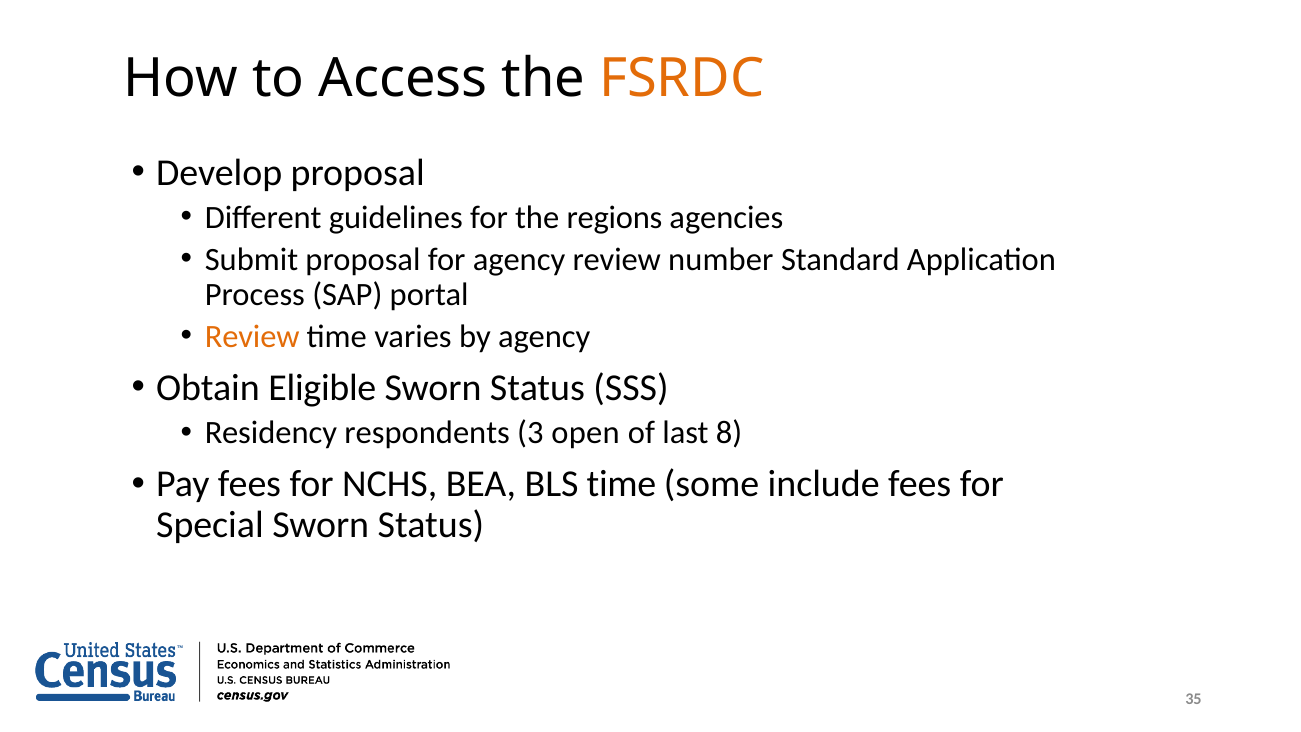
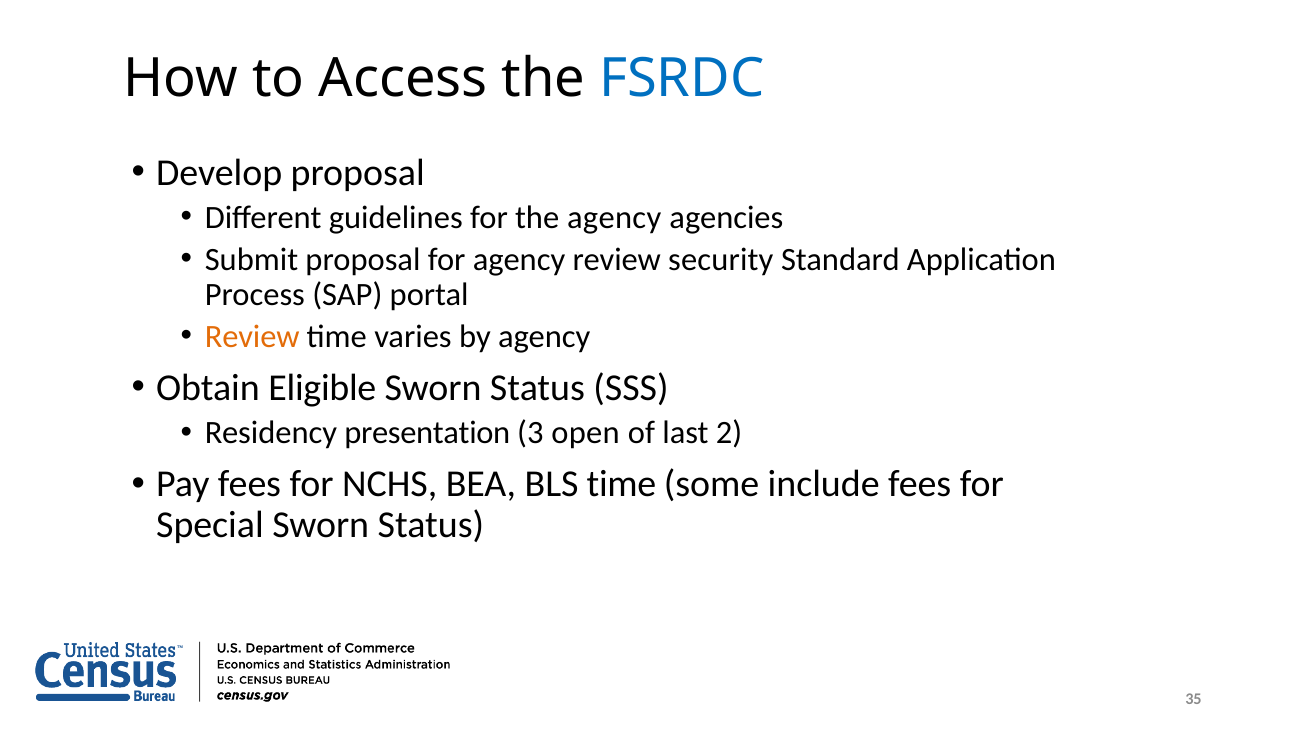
FSRDC colour: orange -> blue
the regions: regions -> agency
number: number -> security
respondents: respondents -> presentation
8: 8 -> 2
